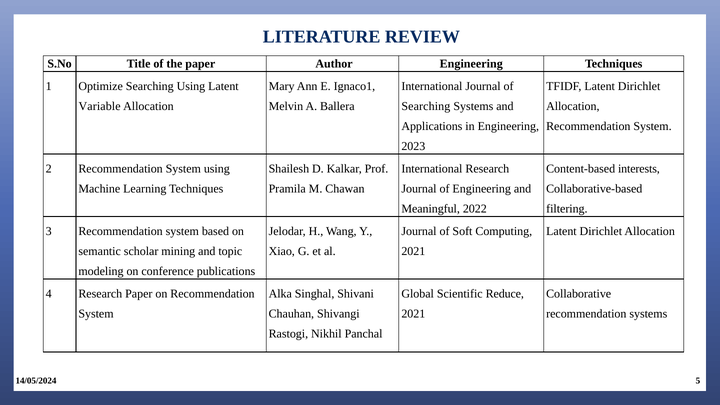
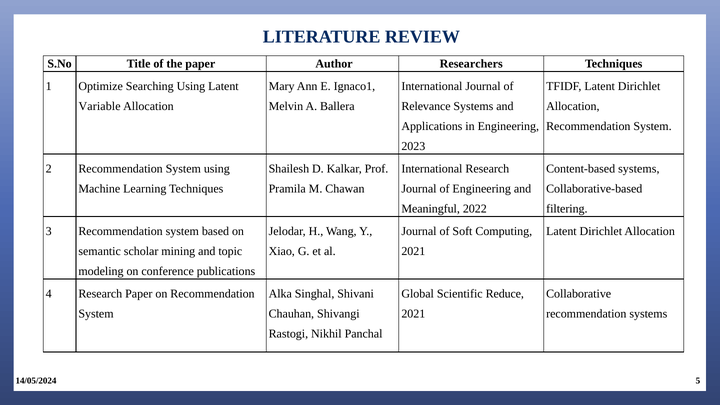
Author Engineering: Engineering -> Researchers
Searching at (426, 106): Searching -> Relevance
Content-based interests: interests -> systems
